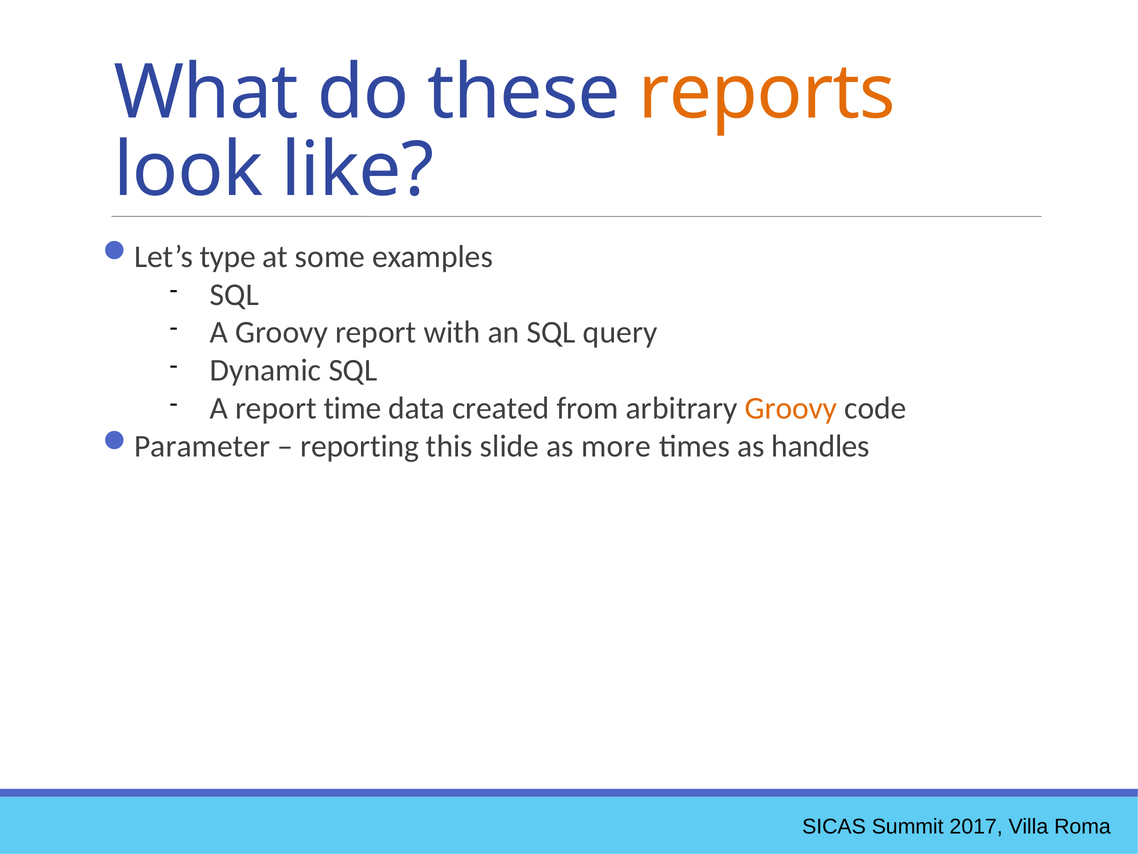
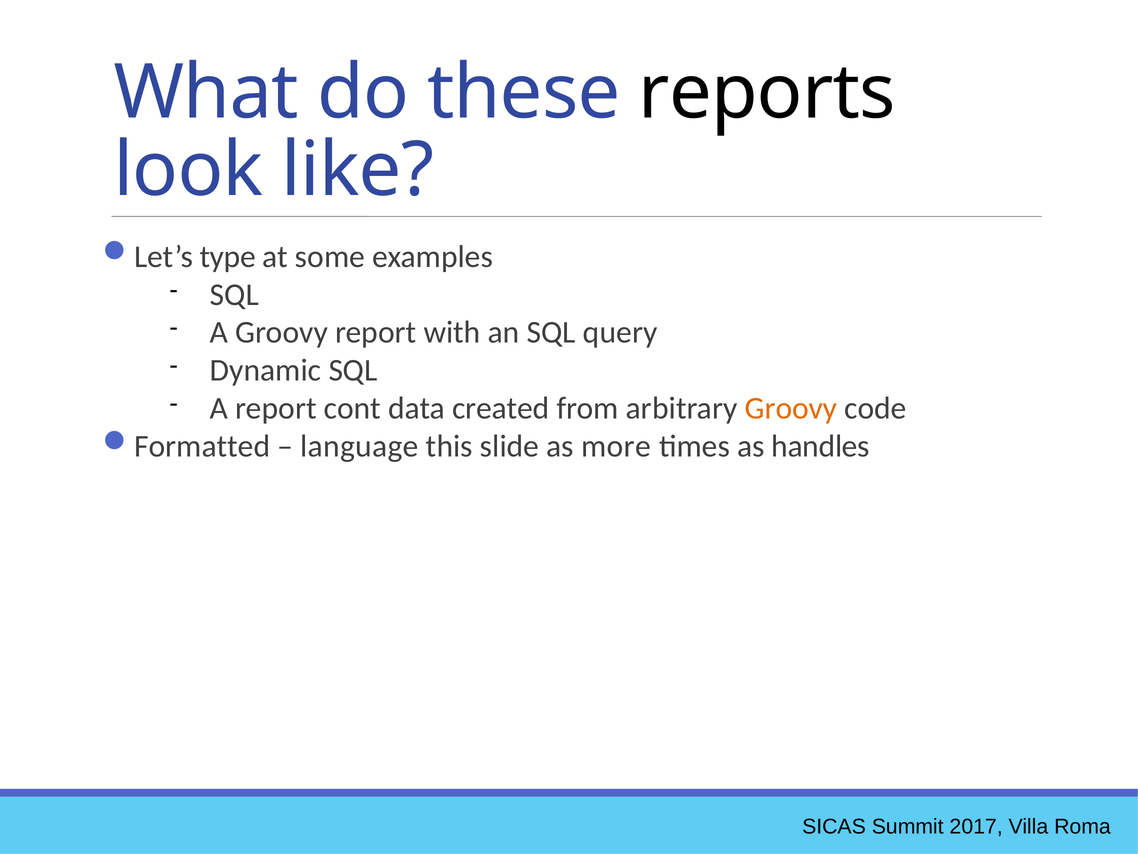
reports colour: orange -> black
time: time -> cont
Parameter: Parameter -> Formatted
reporting: reporting -> language
